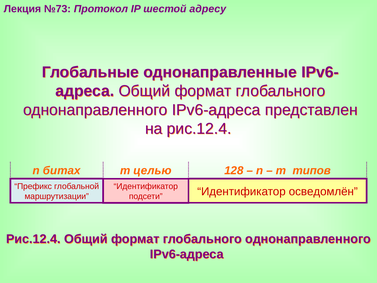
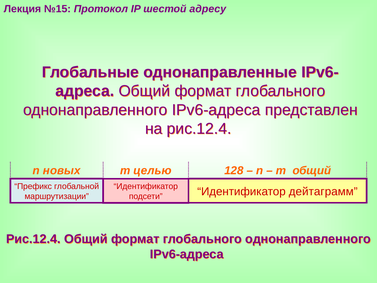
№73: №73 -> №15
битах: битах -> новых
m типов: типов -> общий
осведомлён: осведомлён -> дейтаграмм
